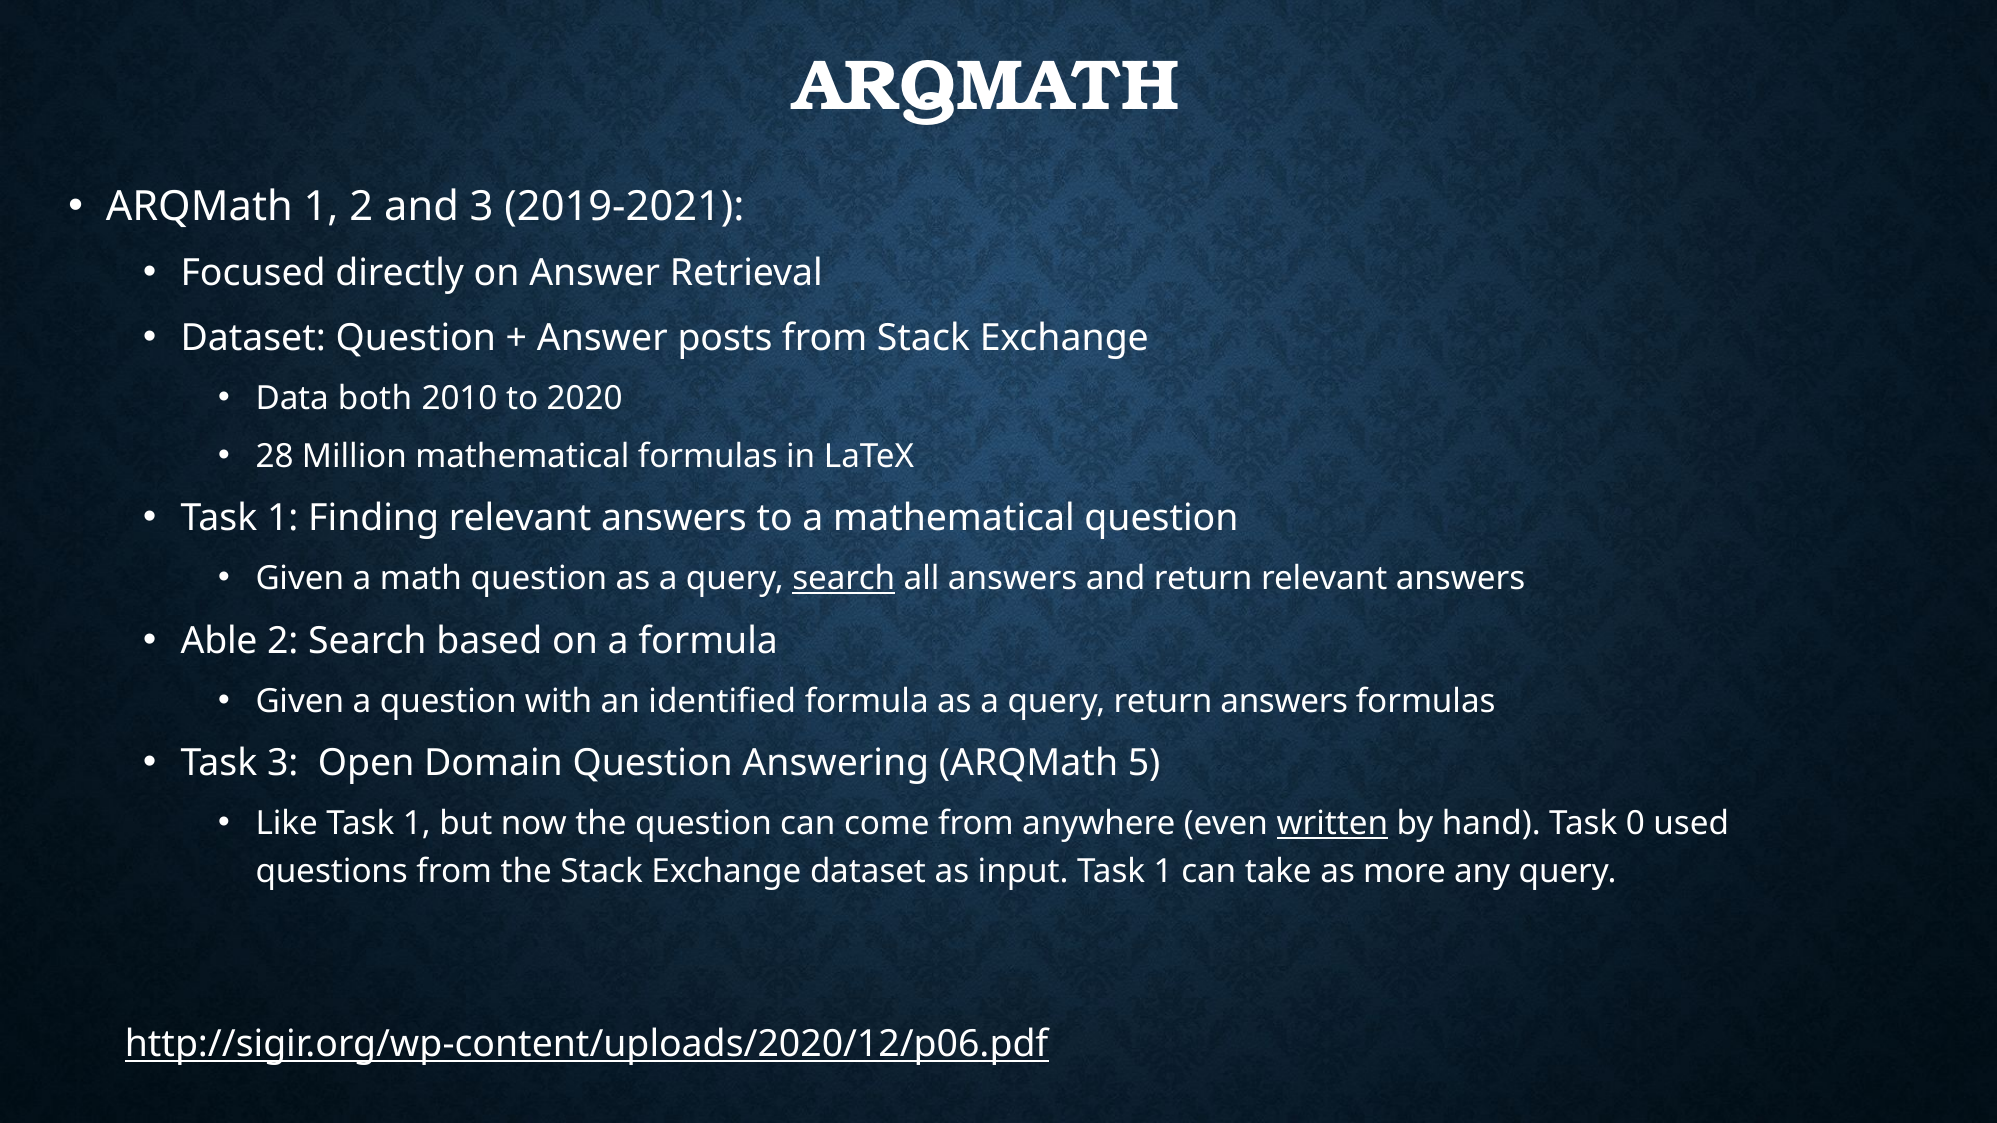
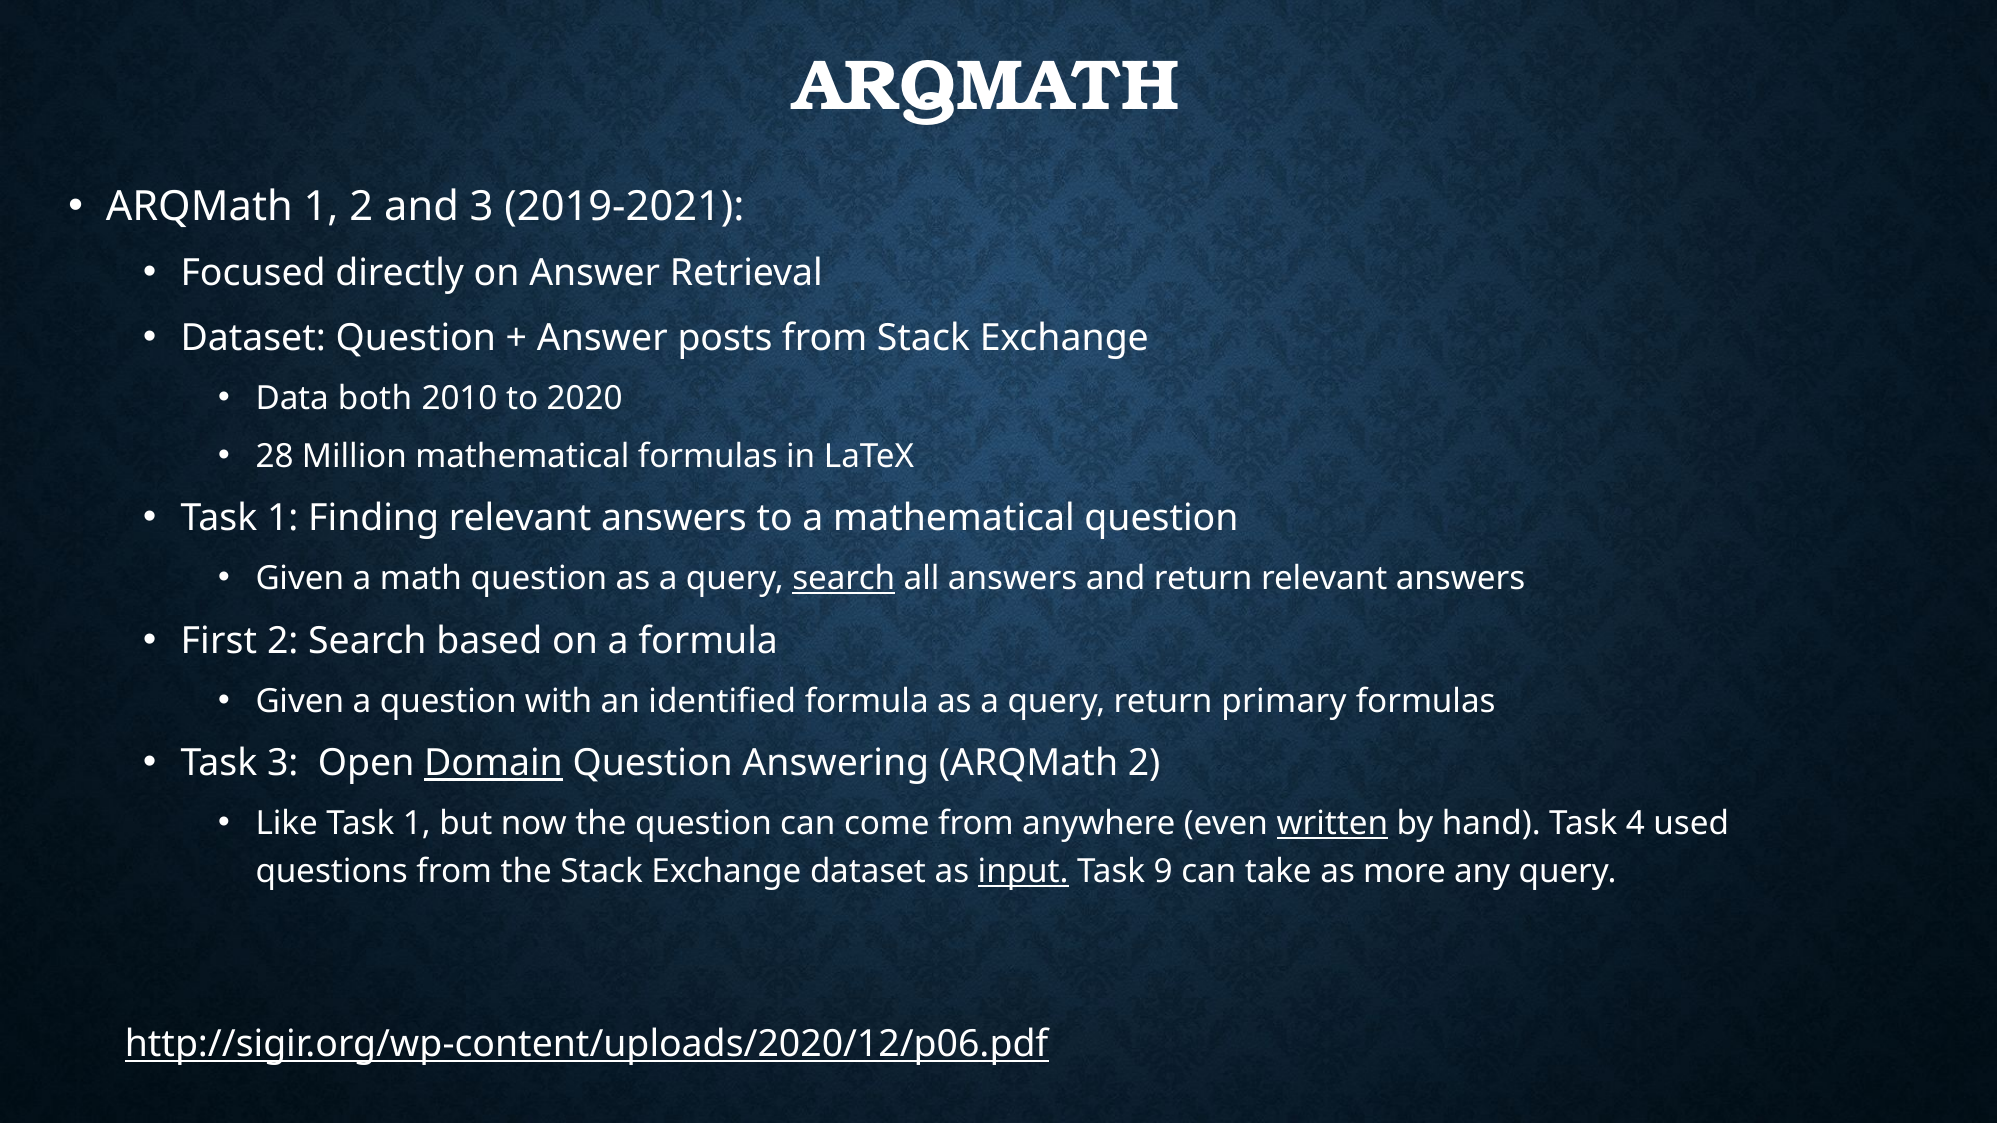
Able: Able -> First
return answers: answers -> primary
Domain underline: none -> present
ARQMath 5: 5 -> 2
0: 0 -> 4
input underline: none -> present
1 at (1163, 872): 1 -> 9
